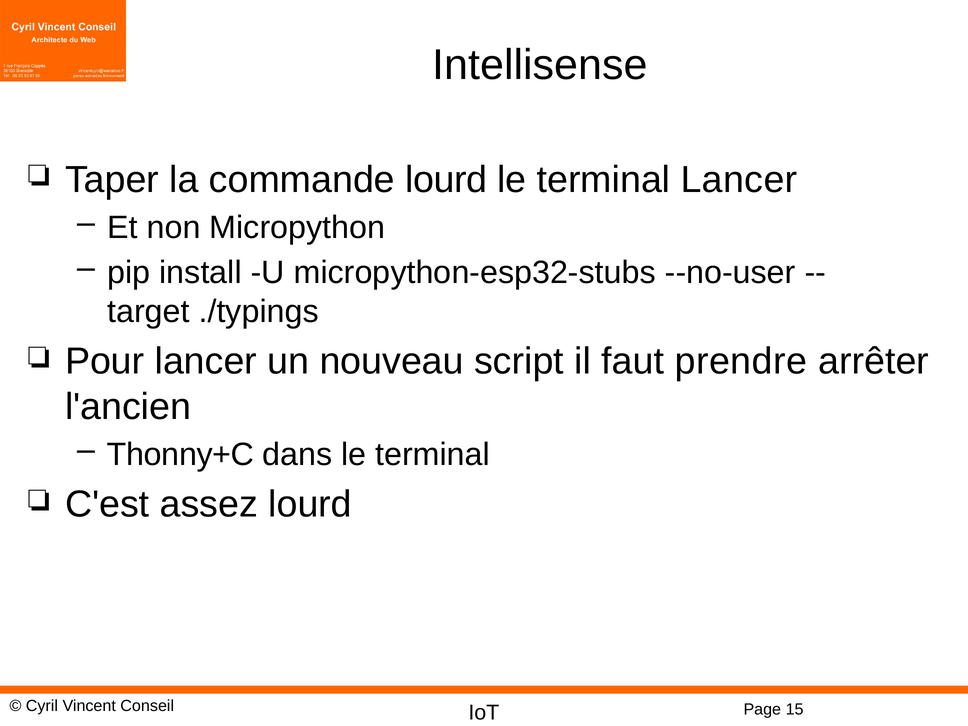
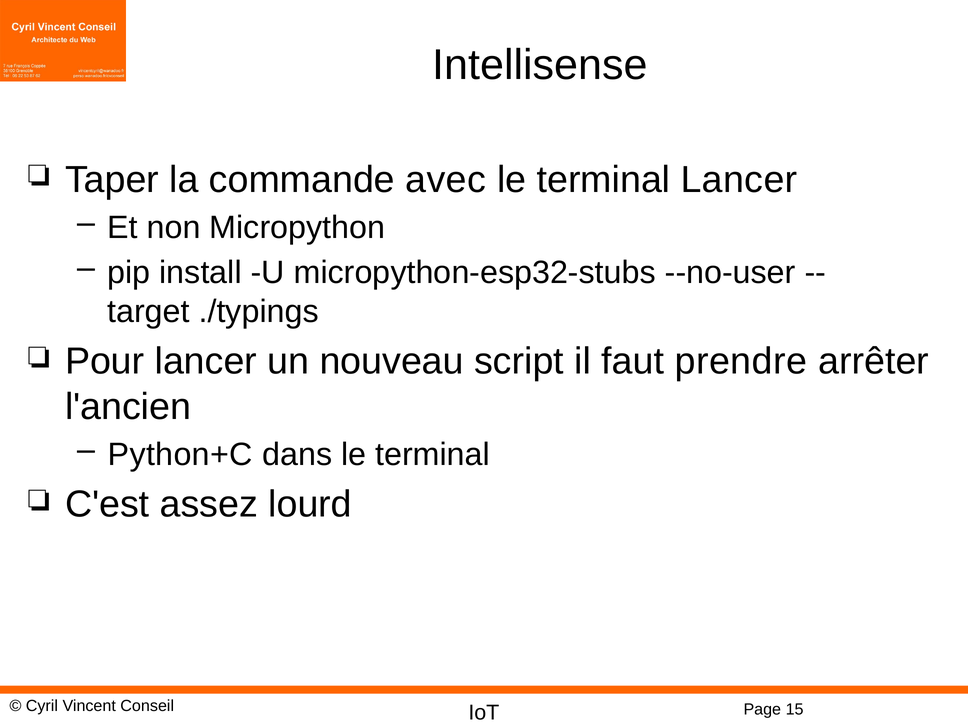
commande lourd: lourd -> avec
Thonny+C: Thonny+C -> Python+C
